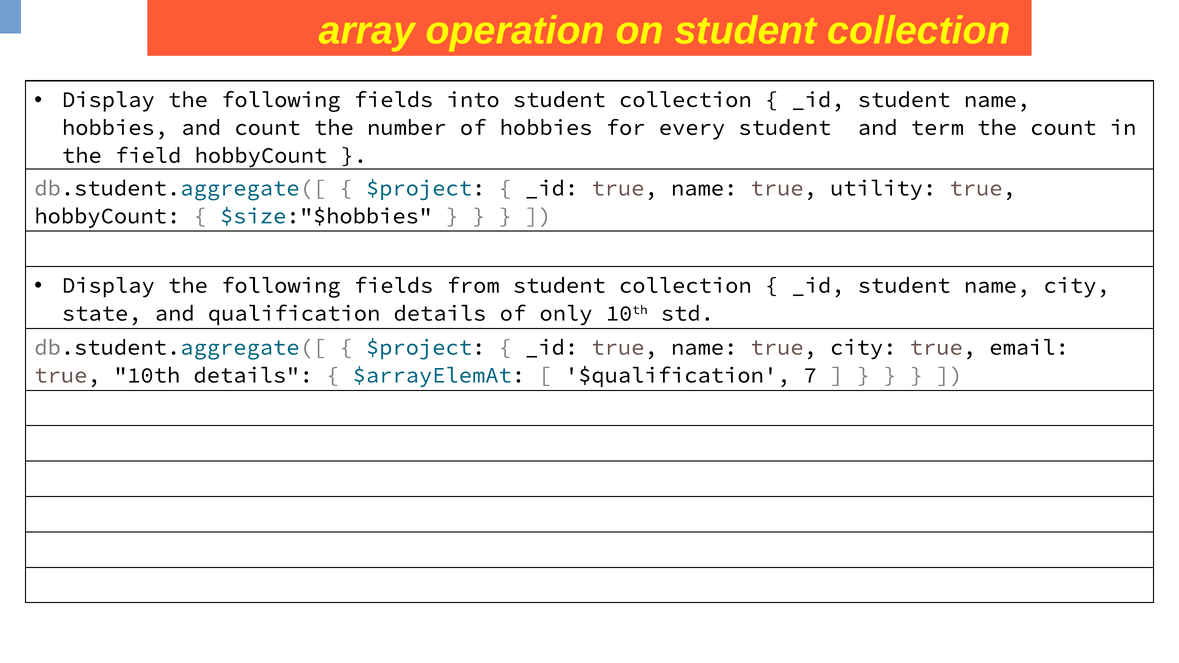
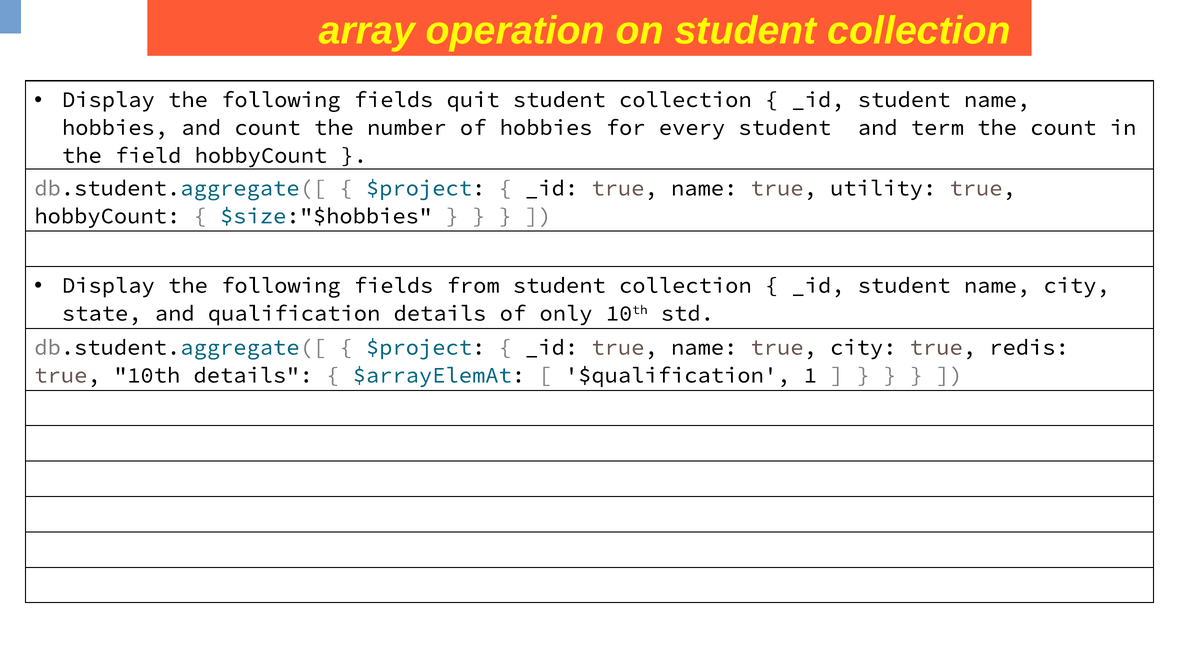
into: into -> quit
email: email -> redis
7: 7 -> 1
